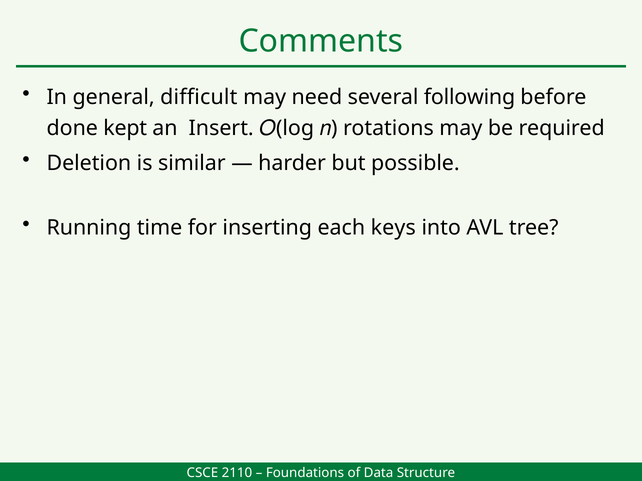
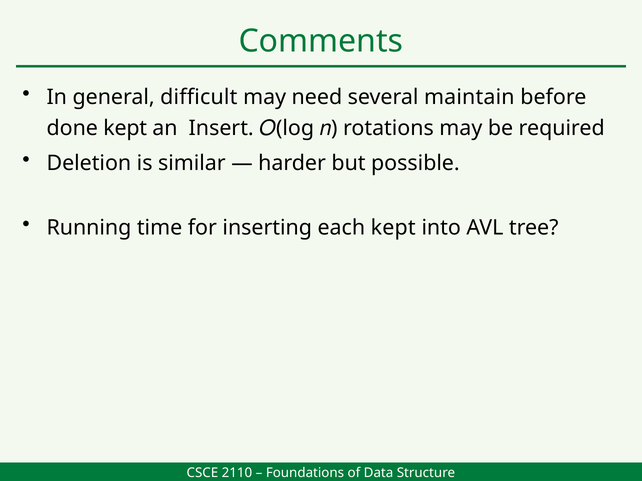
following: following -> maintain
each keys: keys -> kept
